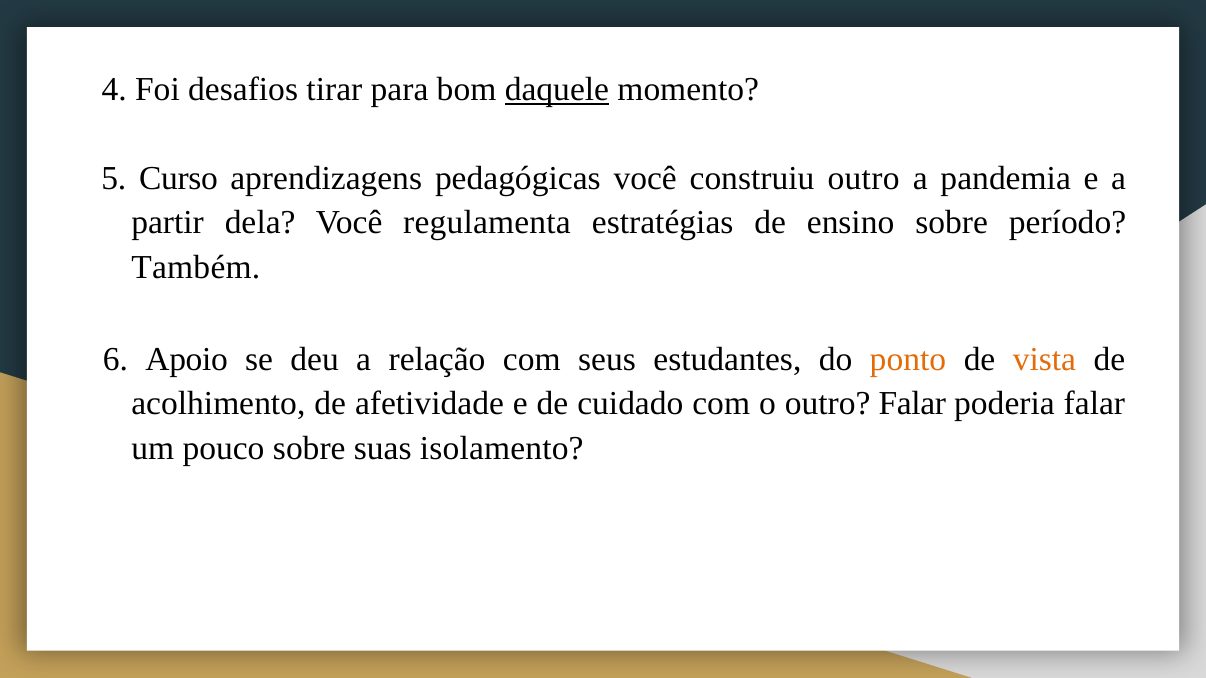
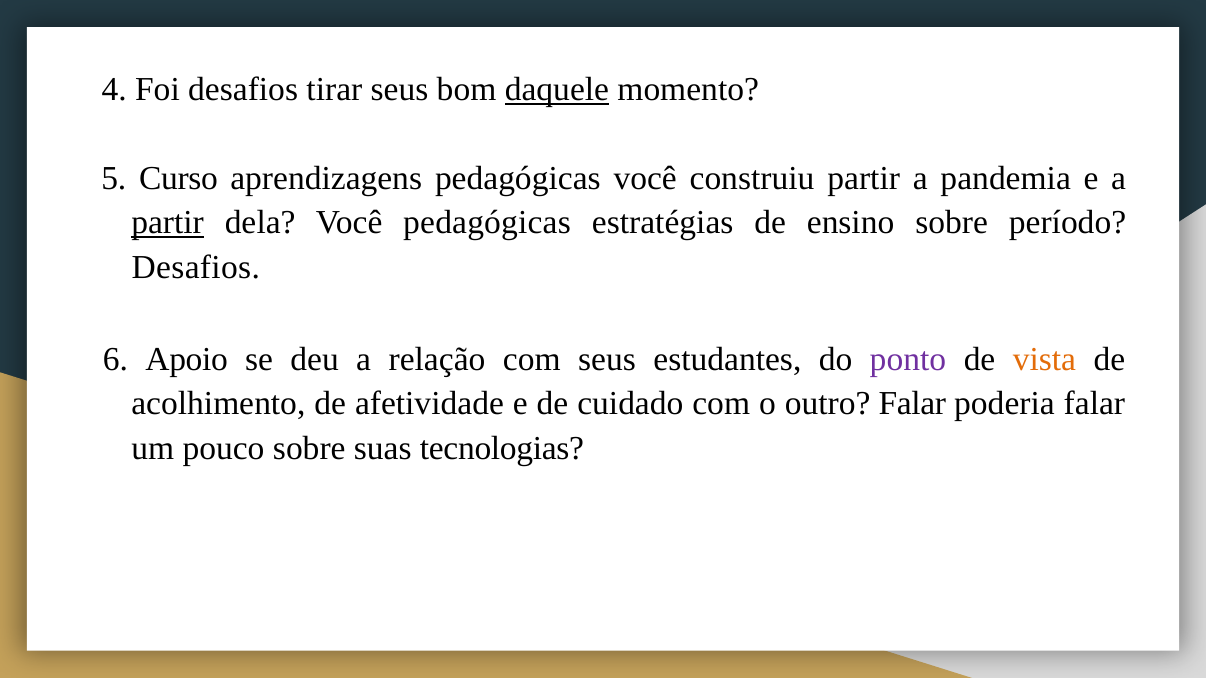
tirar para: para -> seus
construiu outro: outro -> partir
partir at (168, 223) underline: none -> present
Você regulamenta: regulamenta -> pedagógicas
Também at (196, 267): Também -> Desafios
ponto colour: orange -> purple
isolamento: isolamento -> tecnologias
